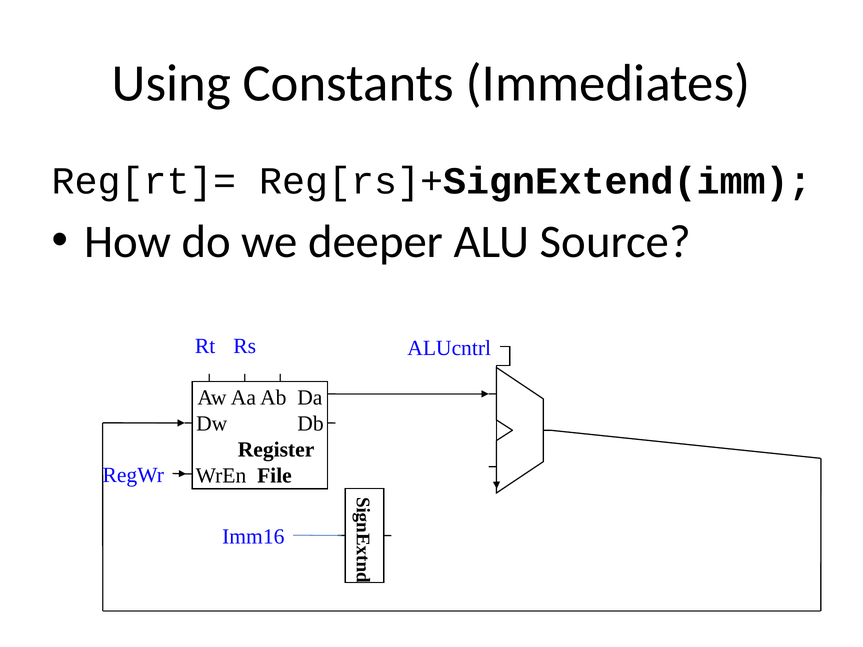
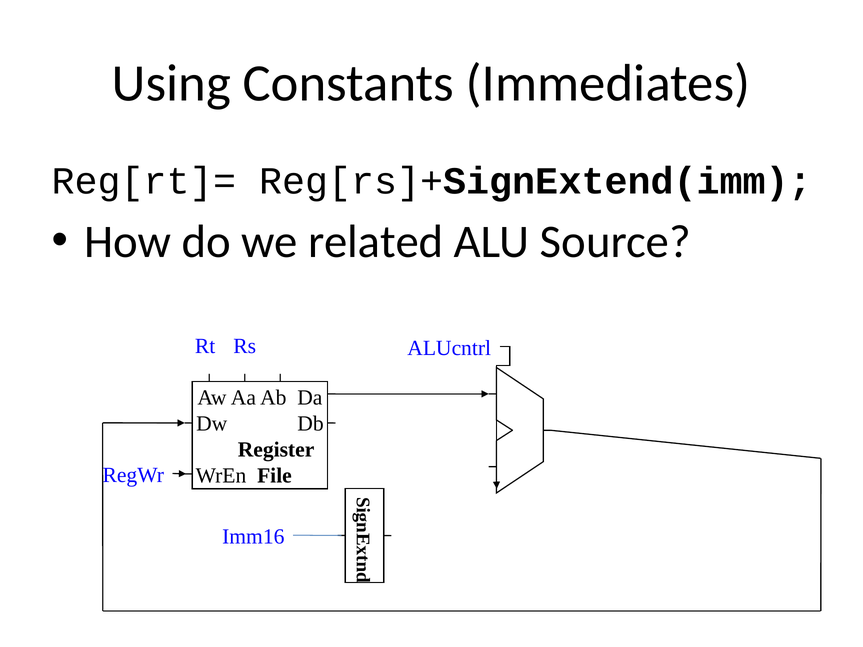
deeper: deeper -> related
